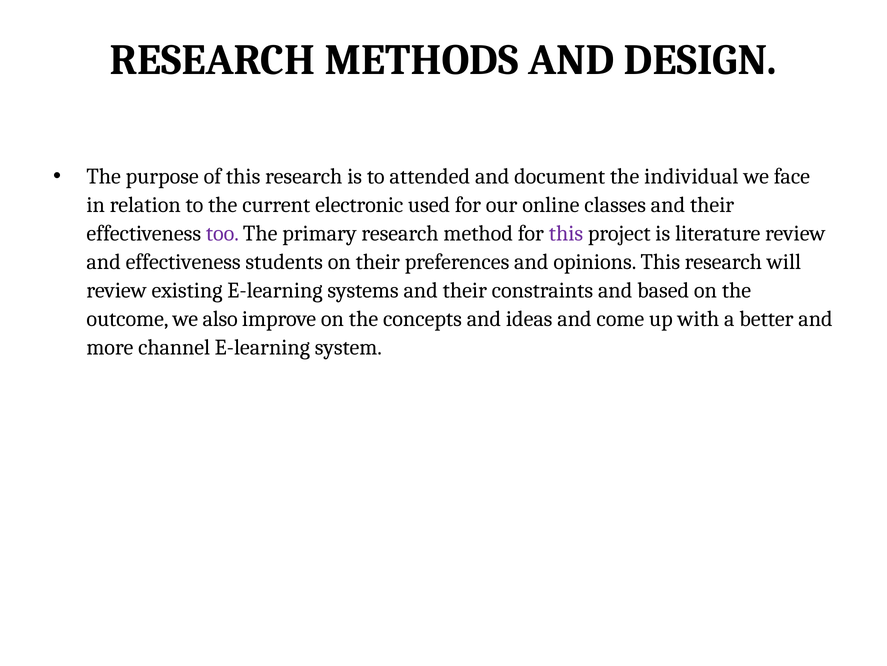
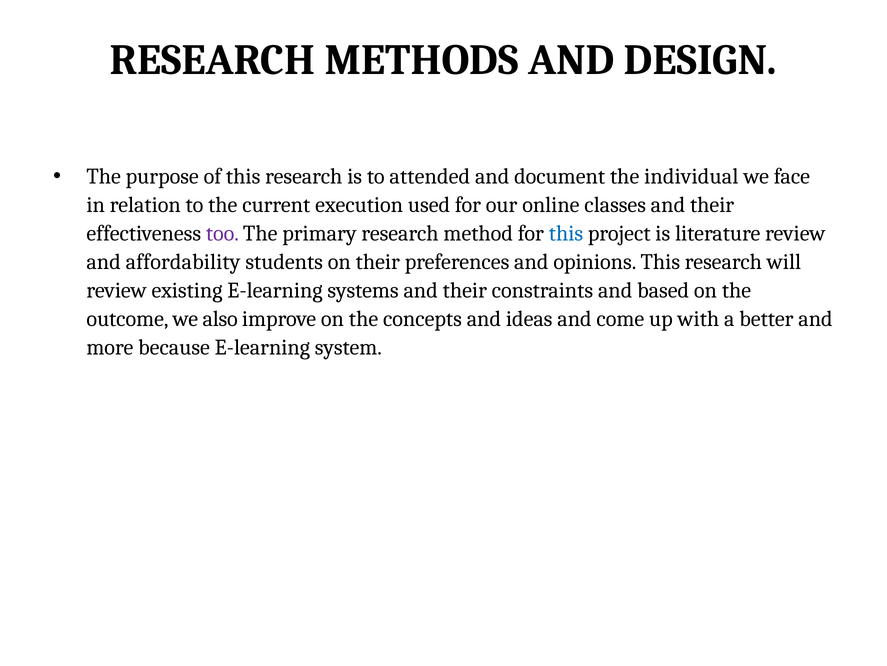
electronic: electronic -> execution
this at (566, 233) colour: purple -> blue
and effectiveness: effectiveness -> affordability
channel: channel -> because
